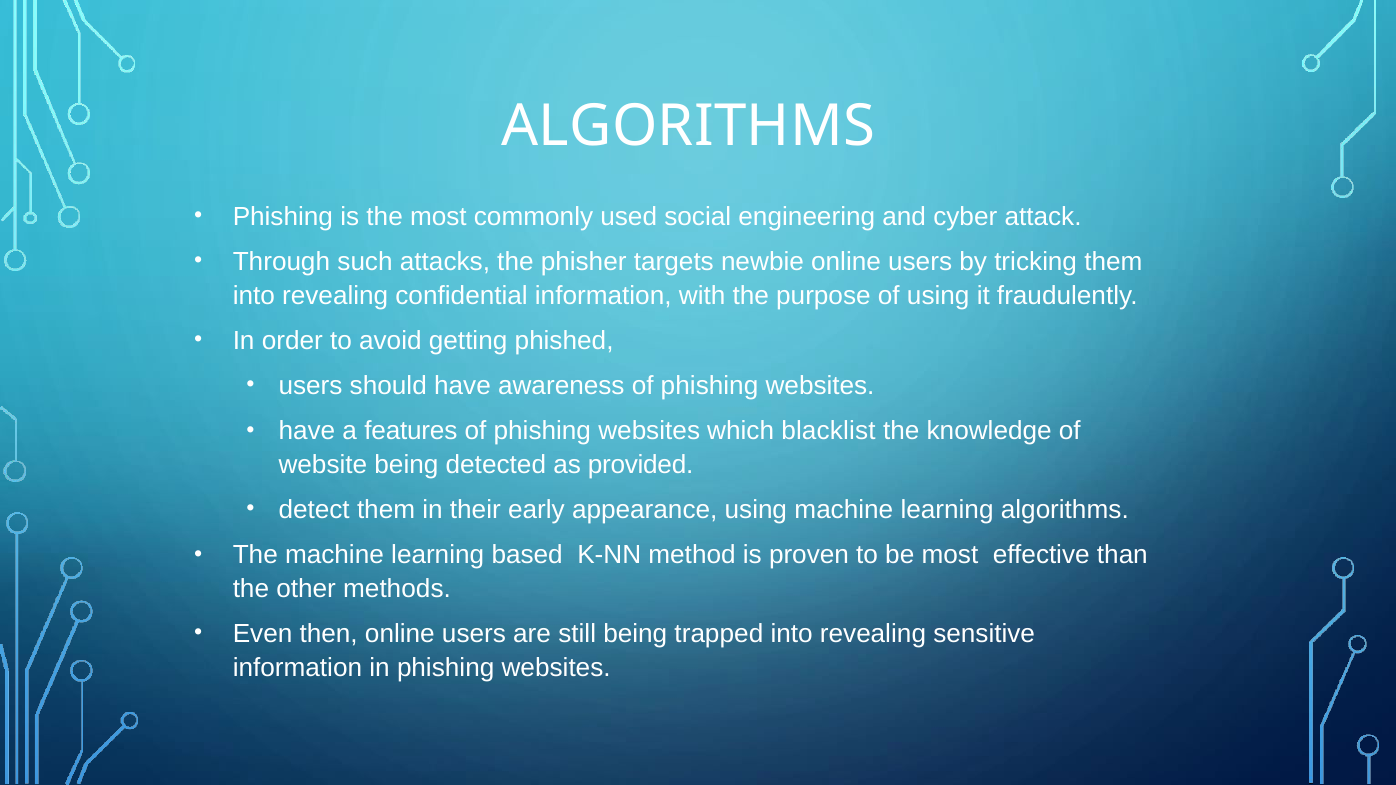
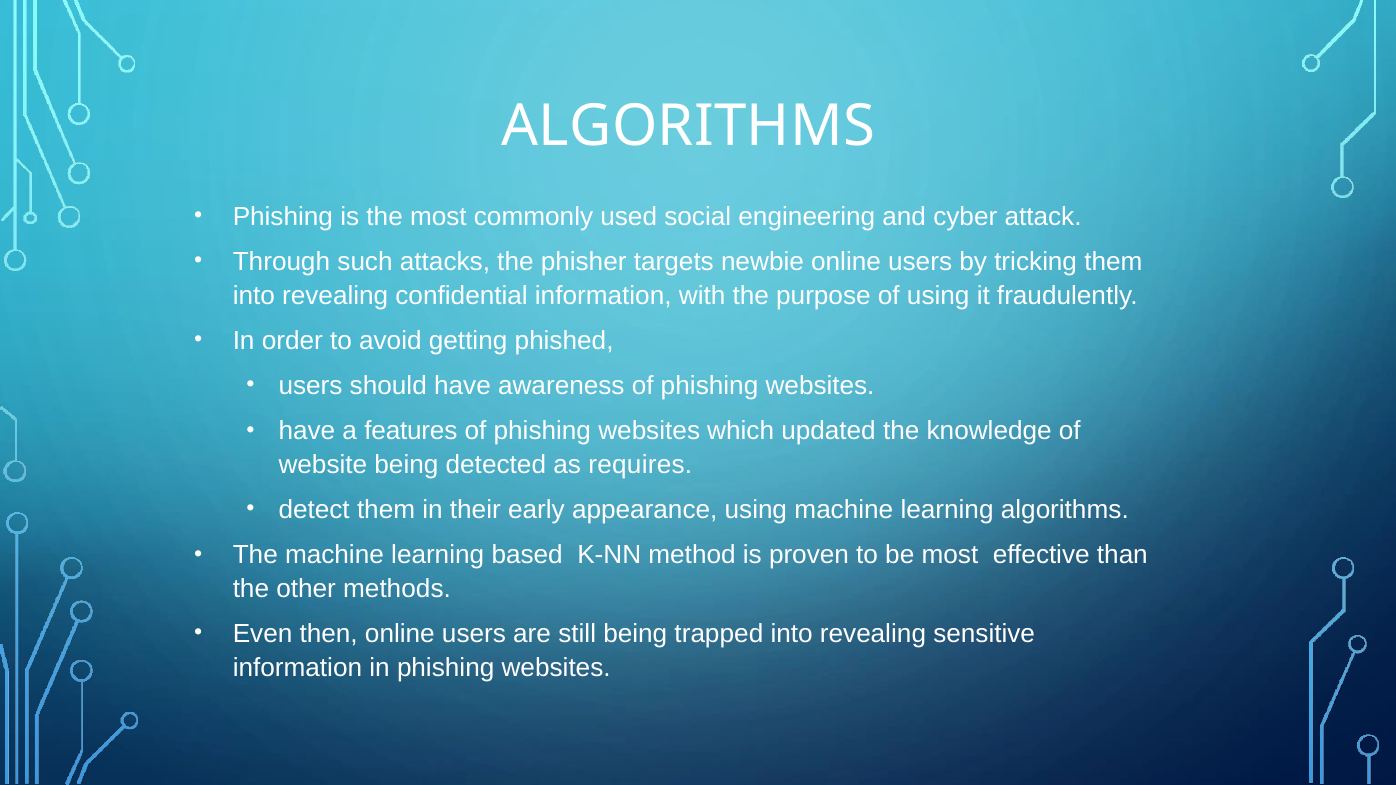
blacklist: blacklist -> updated
provided: provided -> requires
